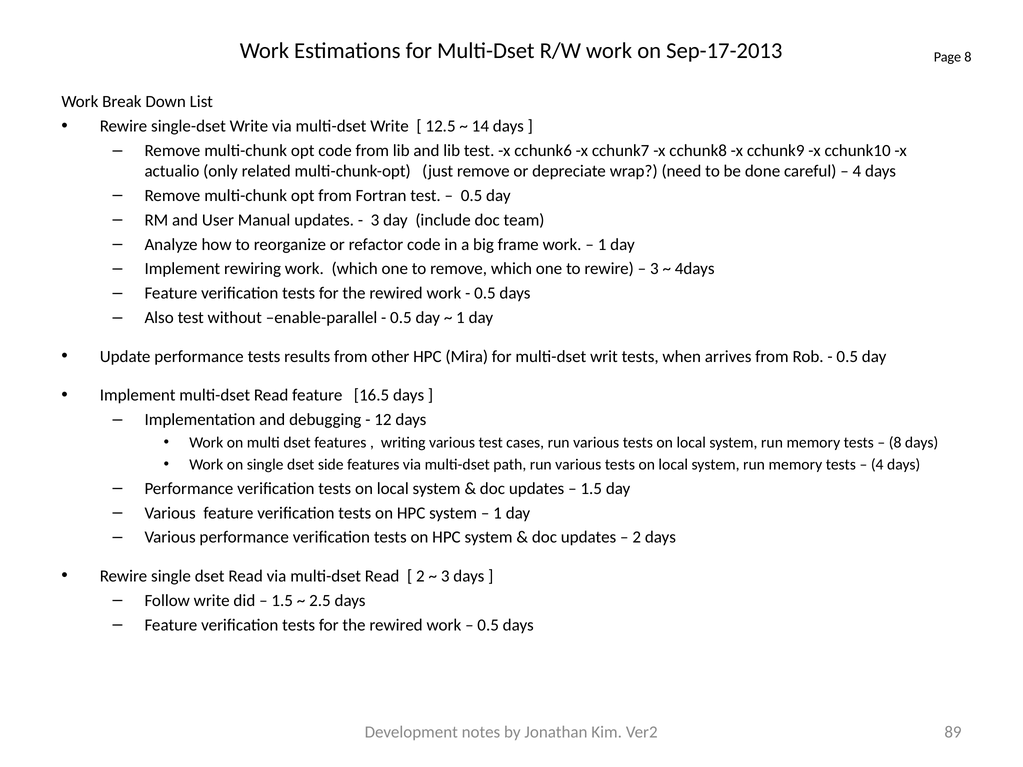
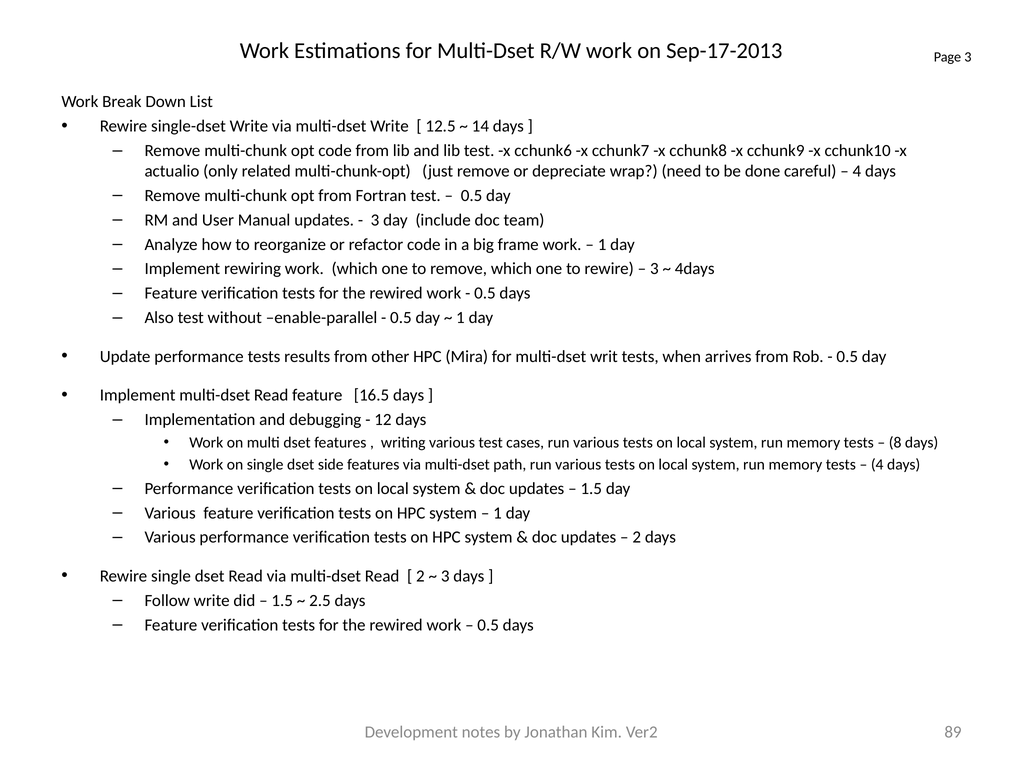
Page 8: 8 -> 3
